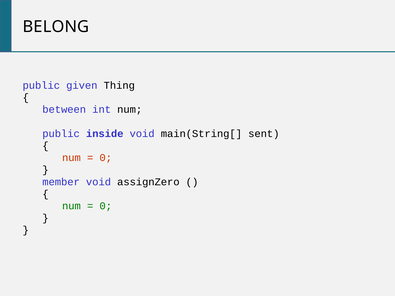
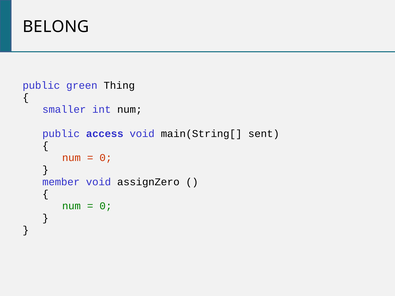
given: given -> green
between: between -> smaller
inside: inside -> access
